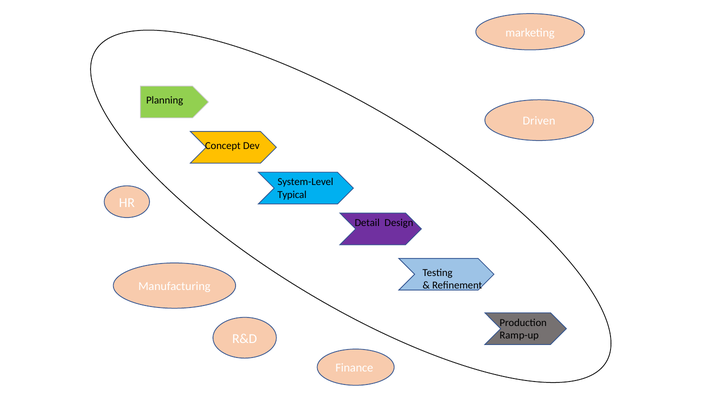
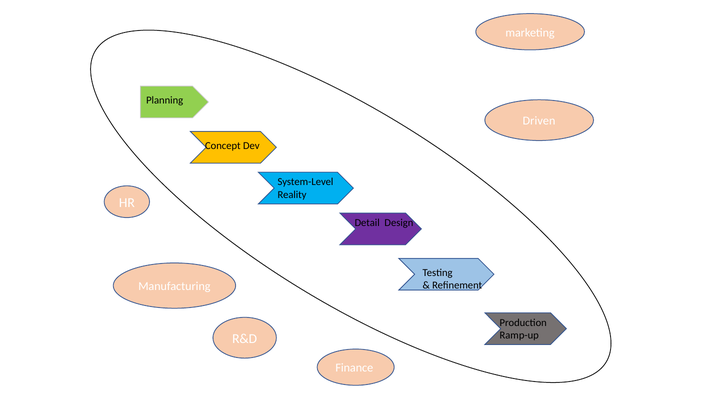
Typical: Typical -> Reality
